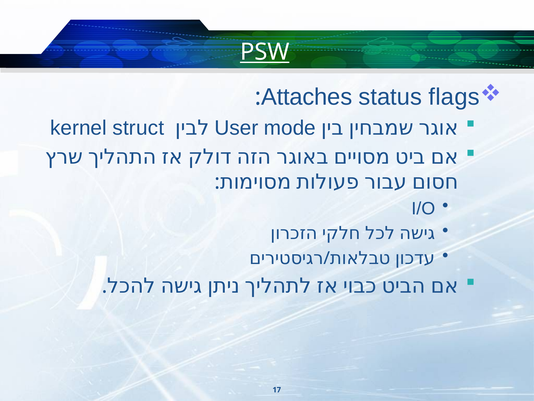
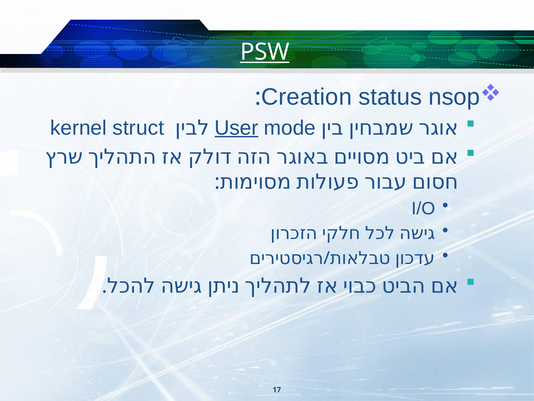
Attaches: Attaches -> Creation
flags: flags -> nsop
User underline: none -> present
